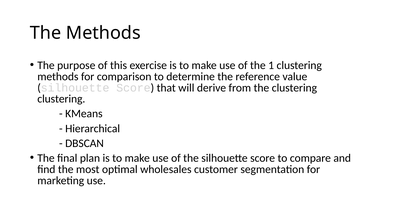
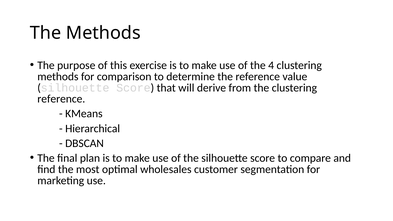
1: 1 -> 4
clustering at (61, 99): clustering -> reference
